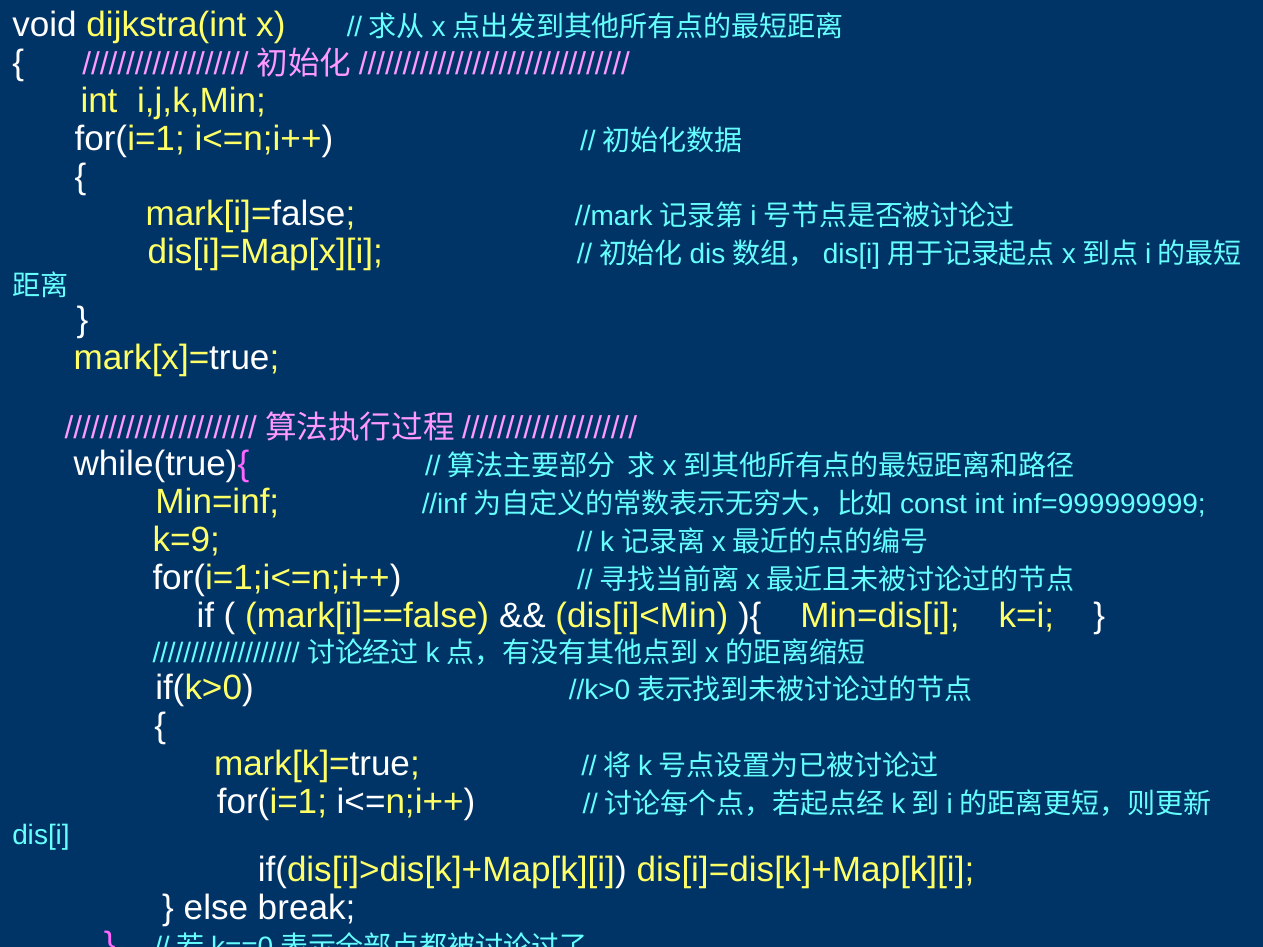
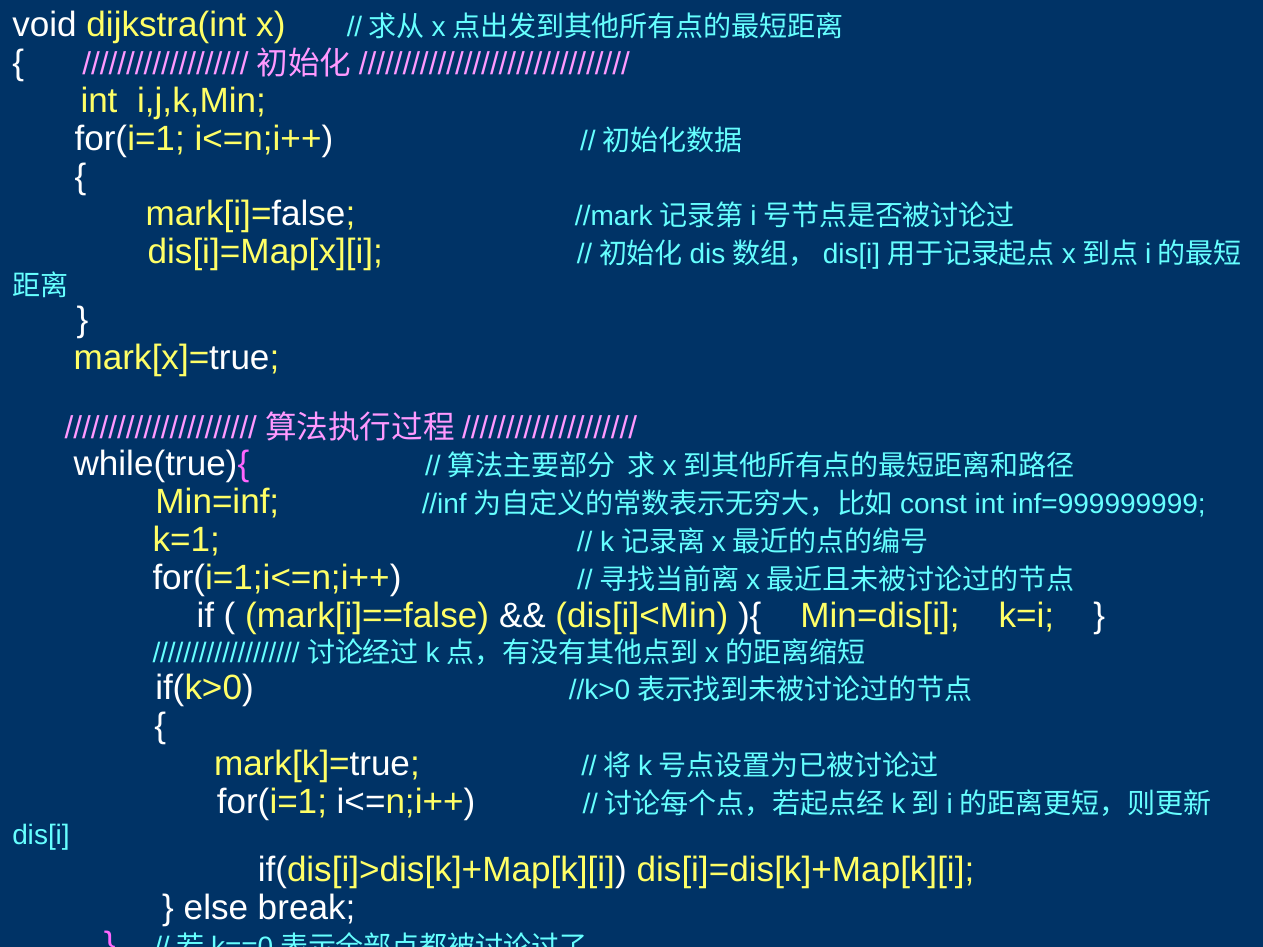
k=9: k=9 -> k=1
